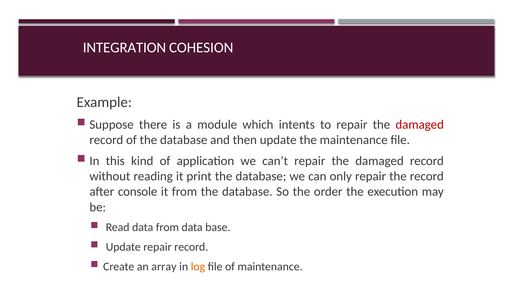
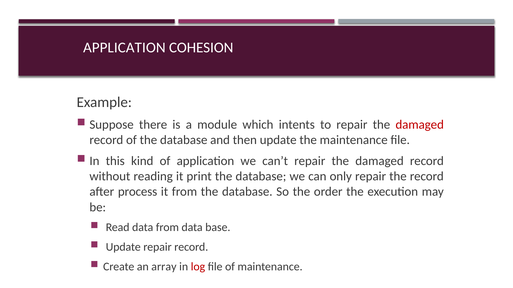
INTEGRATION at (124, 48): INTEGRATION -> APPLICATION
console: console -> process
log colour: orange -> red
